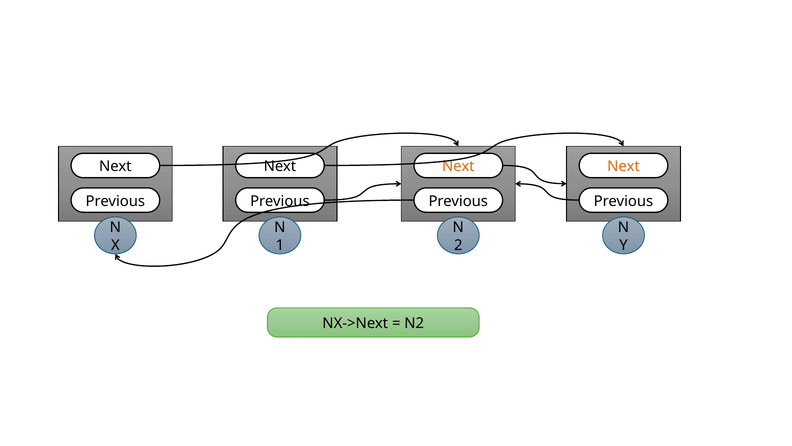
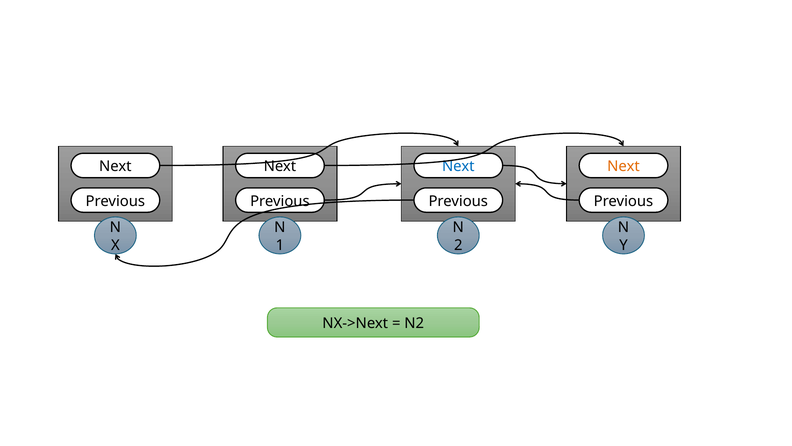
Next at (458, 166) colour: orange -> blue
